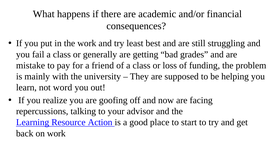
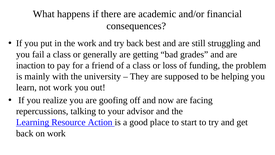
try least: least -> back
mistake: mistake -> inaction
not word: word -> work
